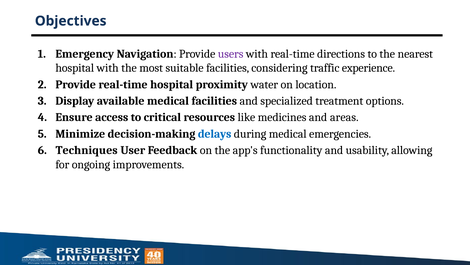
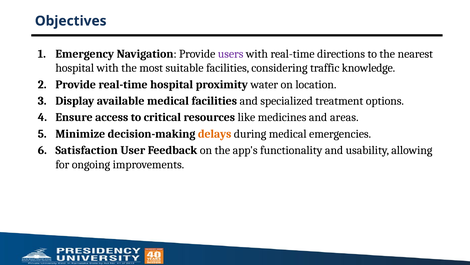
experience: experience -> knowledge
delays colour: blue -> orange
Techniques: Techniques -> Satisfaction
